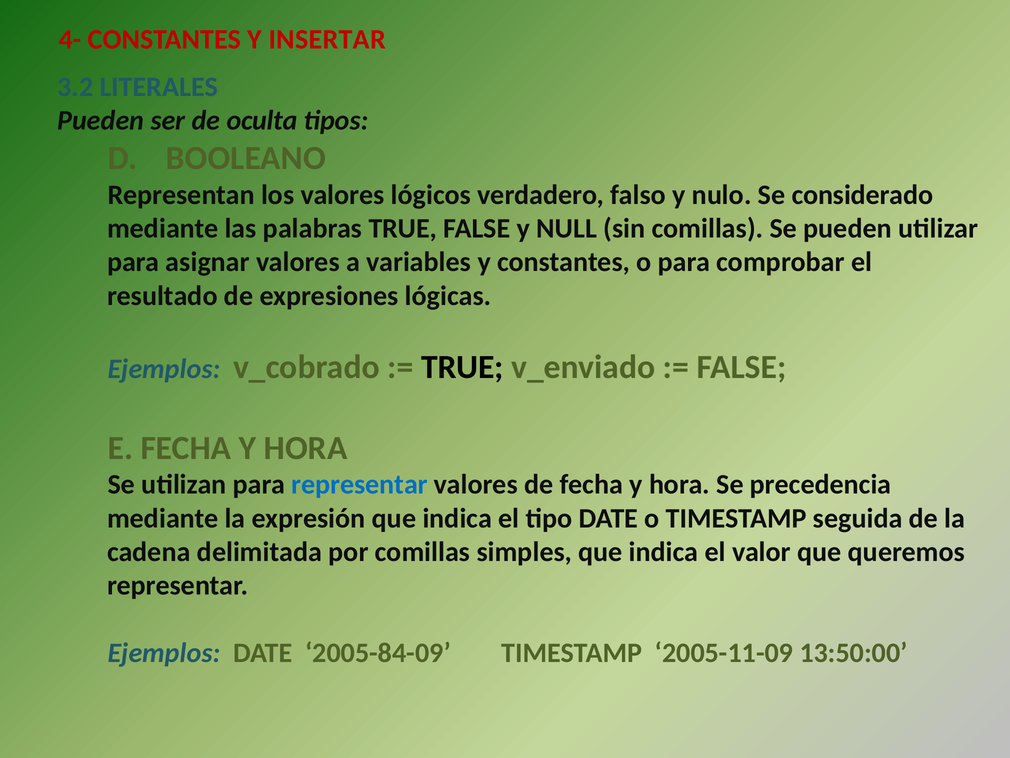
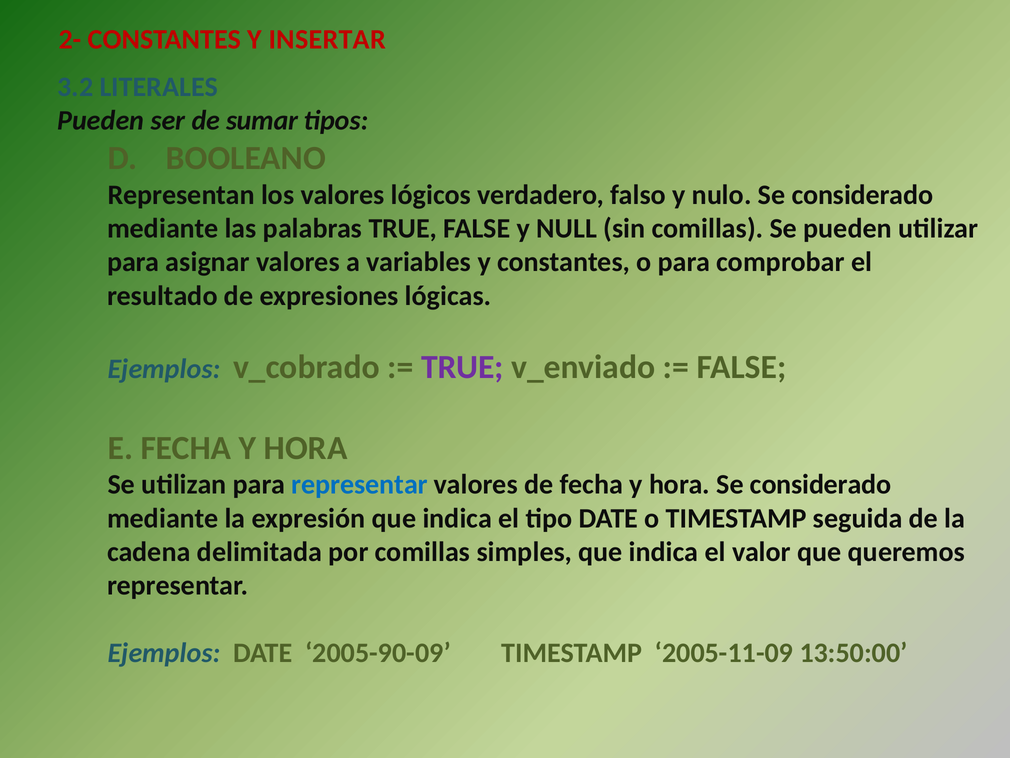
4-: 4- -> 2-
oculta: oculta -> sumar
TRUE at (462, 367) colour: black -> purple
hora Se precedencia: precedencia -> considerado
2005-84-09: 2005-84-09 -> 2005-90-09
